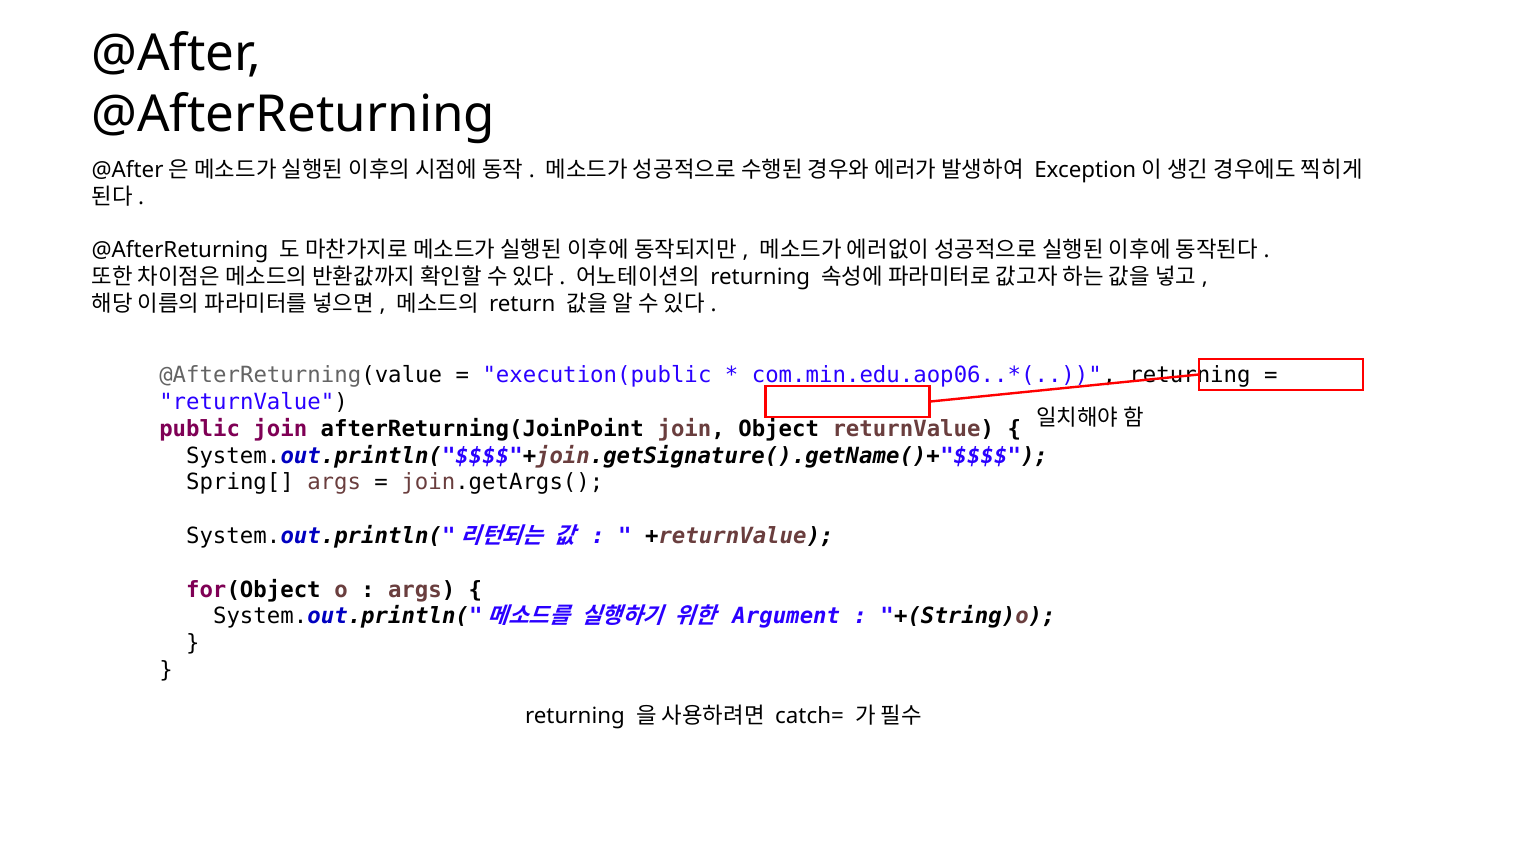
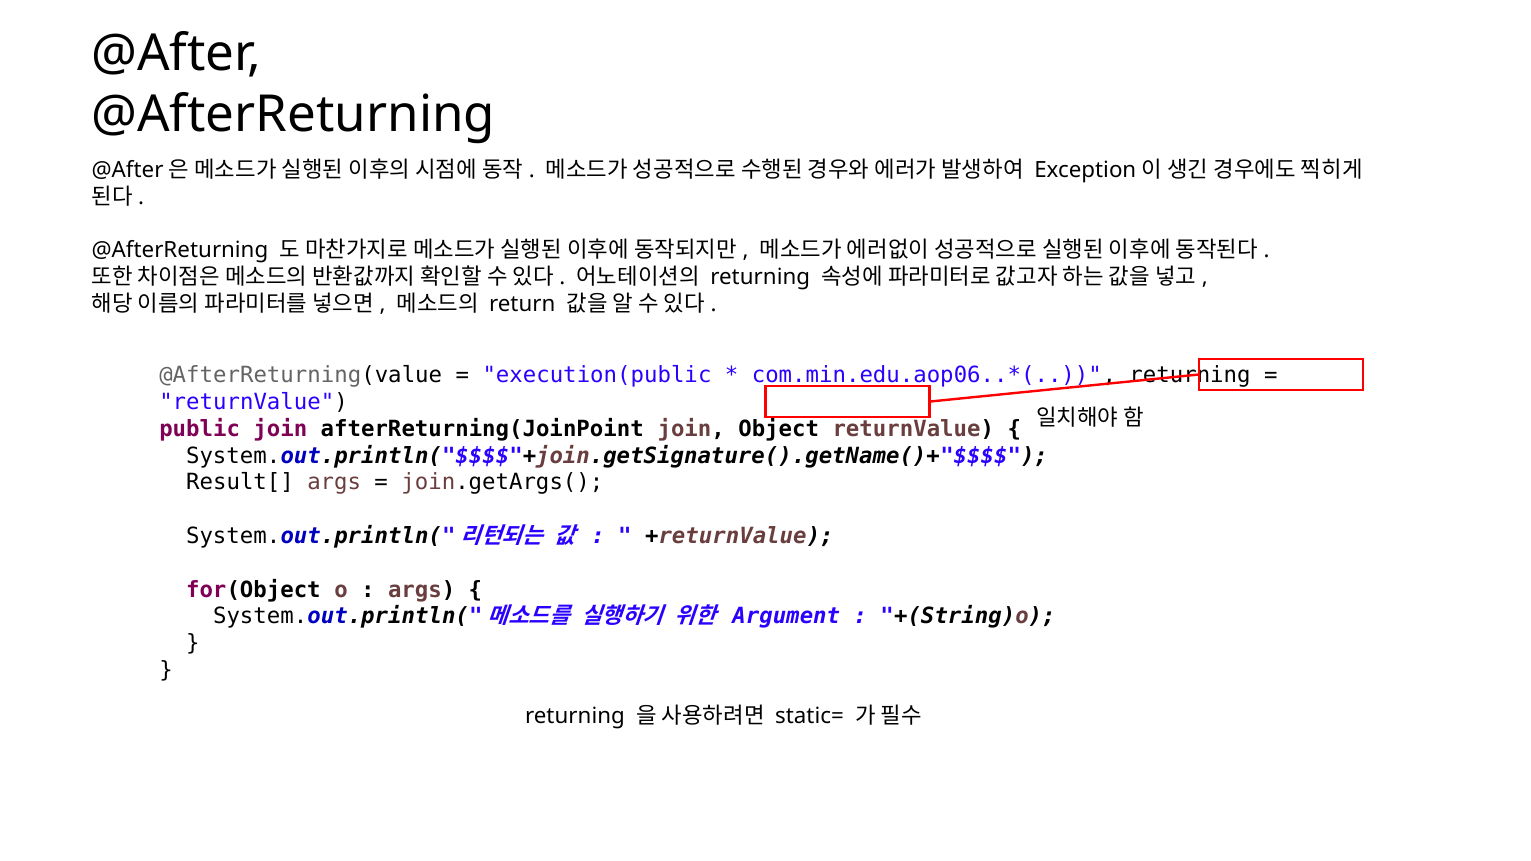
Spring[: Spring[ -> Result[
catch=: catch= -> static=
